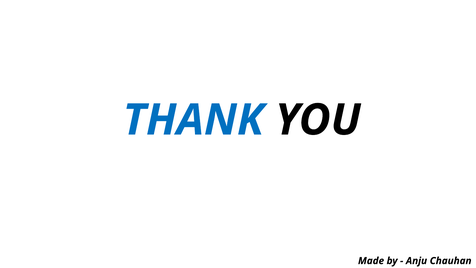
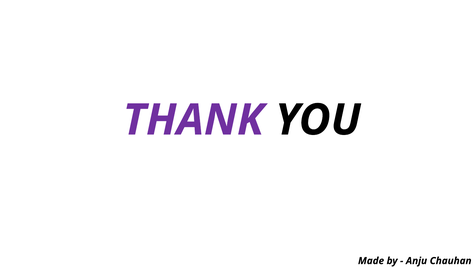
THANK colour: blue -> purple
